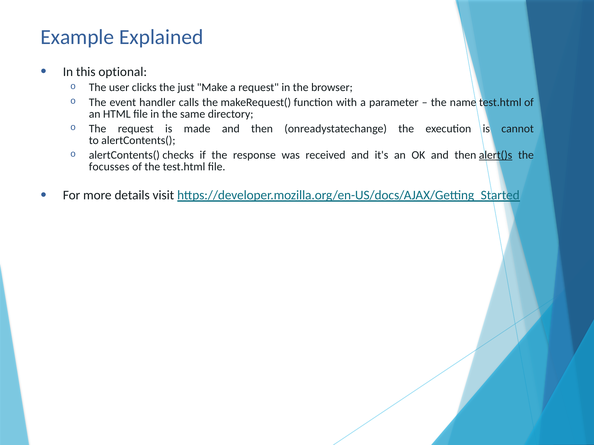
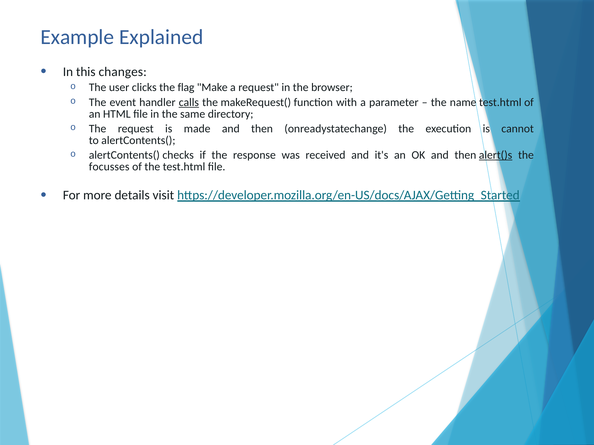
optional: optional -> changes
just: just -> flag
calls underline: none -> present
